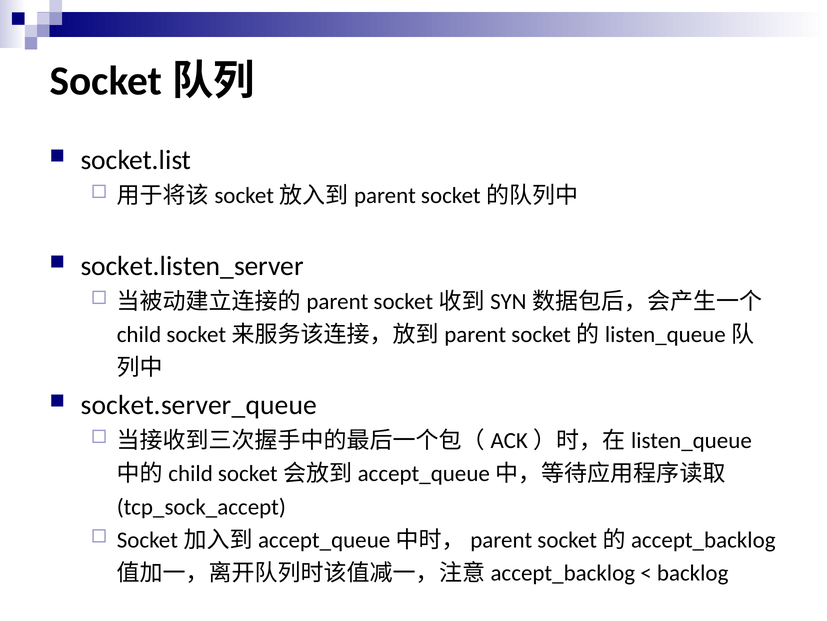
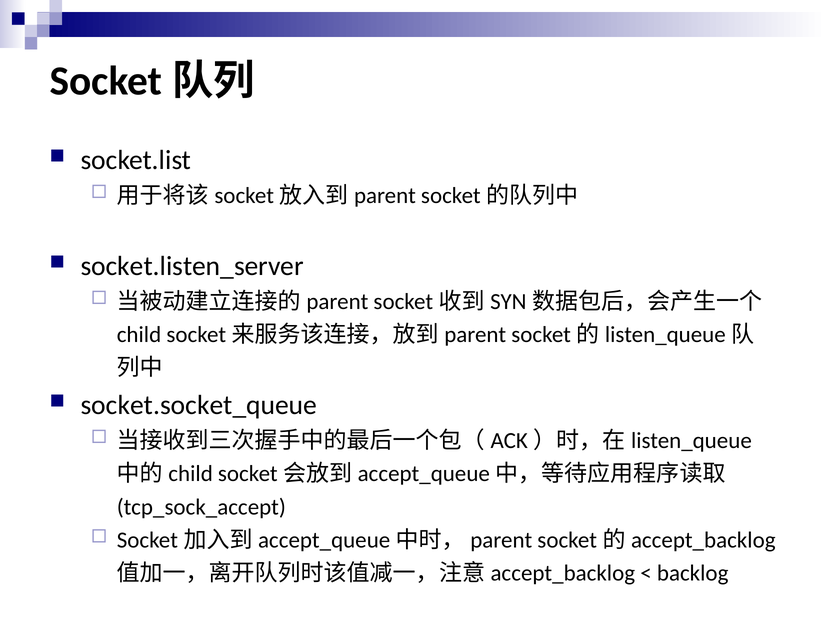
socket.server_queue: socket.server_queue -> socket.socket_queue
